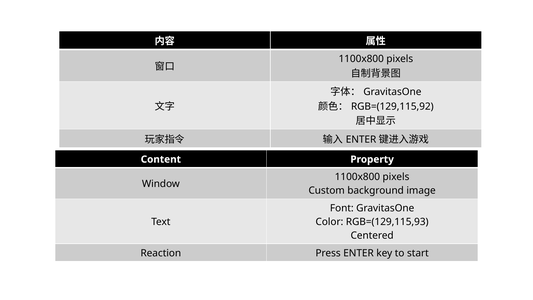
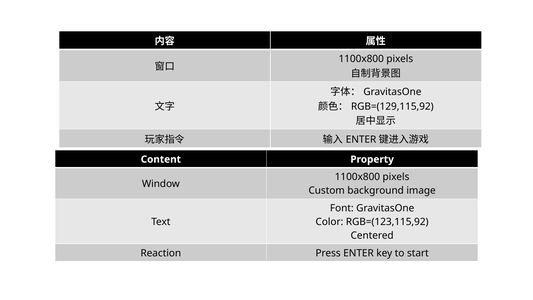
RGB=(129,115,93: RGB=(129,115,93 -> RGB=(123,115,92
